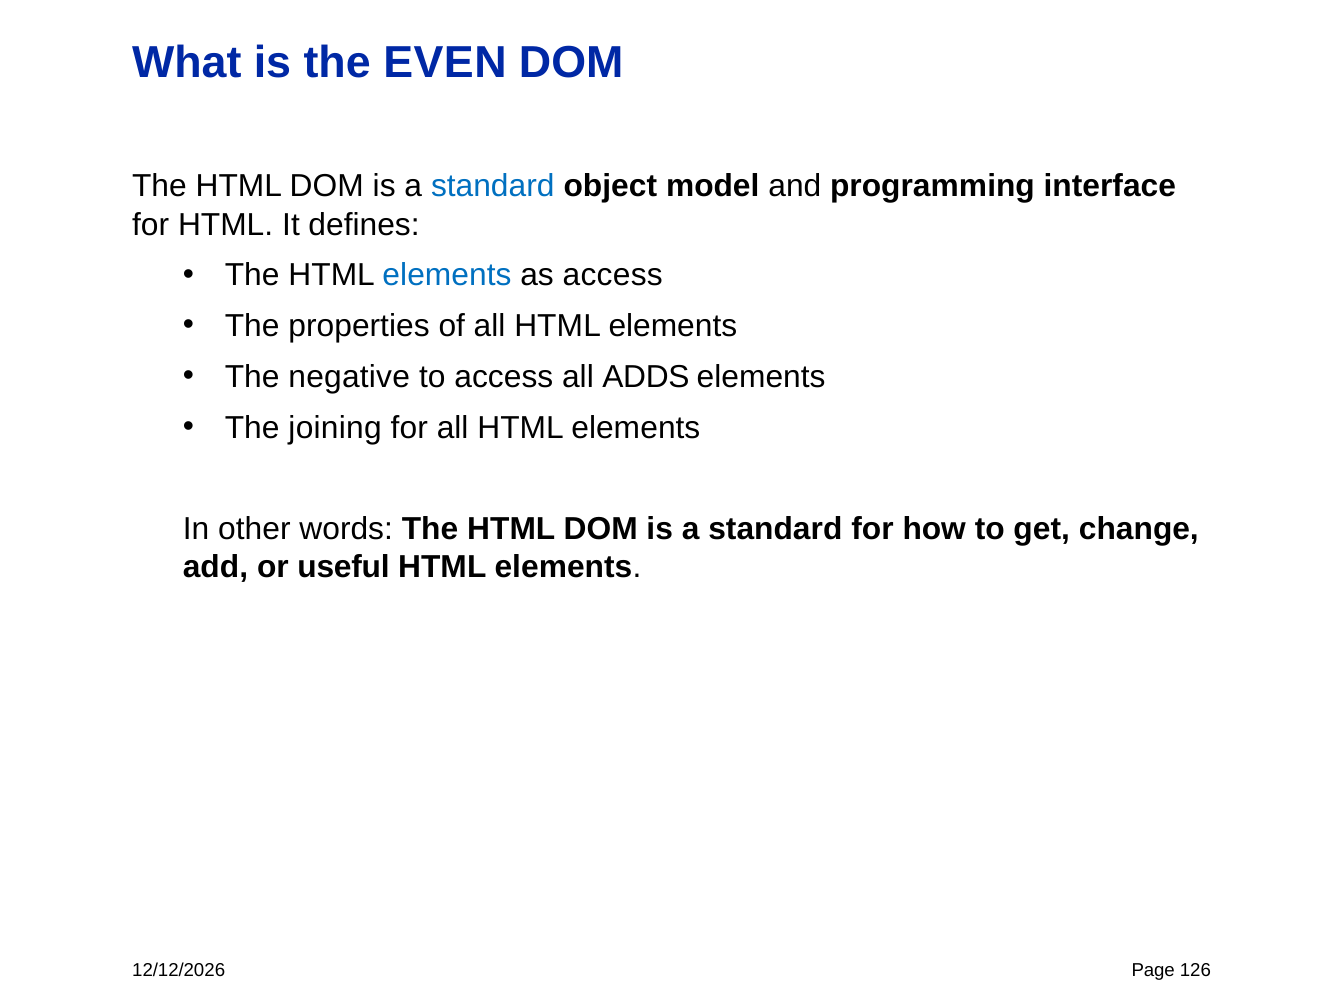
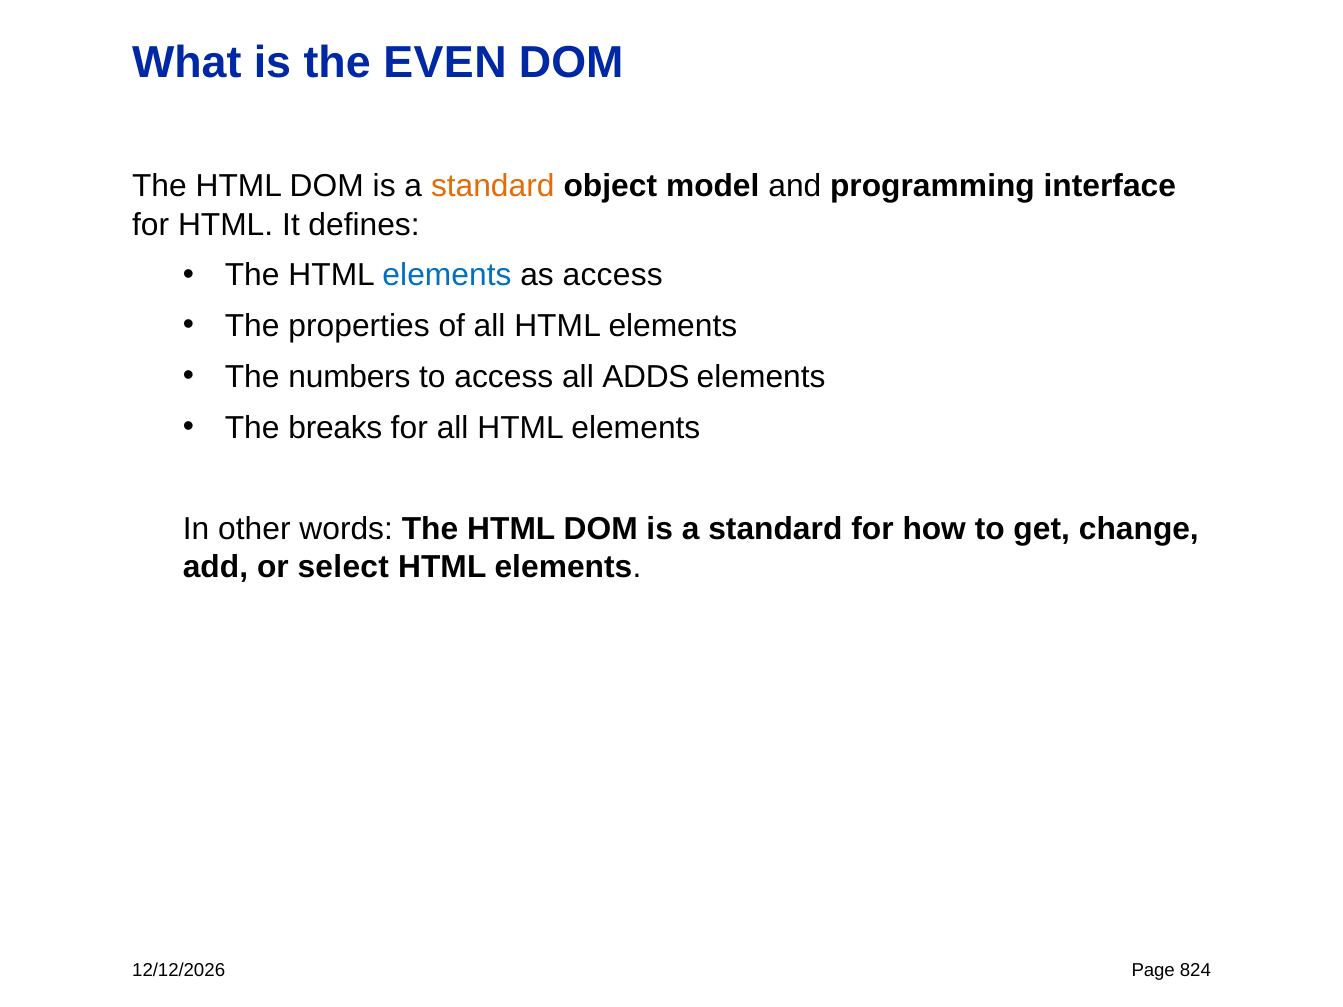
standard at (493, 187) colour: blue -> orange
negative: negative -> numbers
joining: joining -> breaks
useful: useful -> select
126: 126 -> 824
